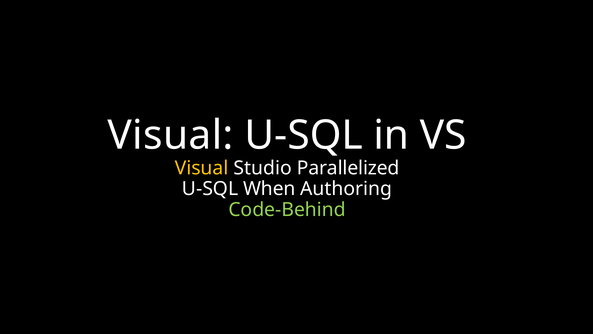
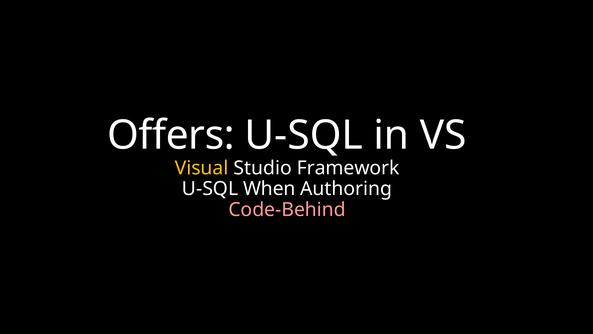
Visual at (171, 135): Visual -> Offers
Parallelized: Parallelized -> Framework
Code-Behind colour: light green -> pink
